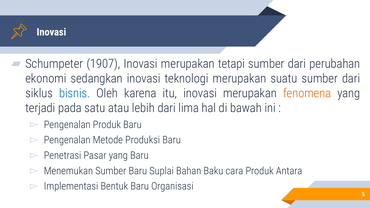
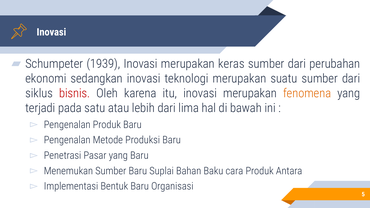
1907: 1907 -> 1939
tetapi: tetapi -> keras
bisnis colour: blue -> red
